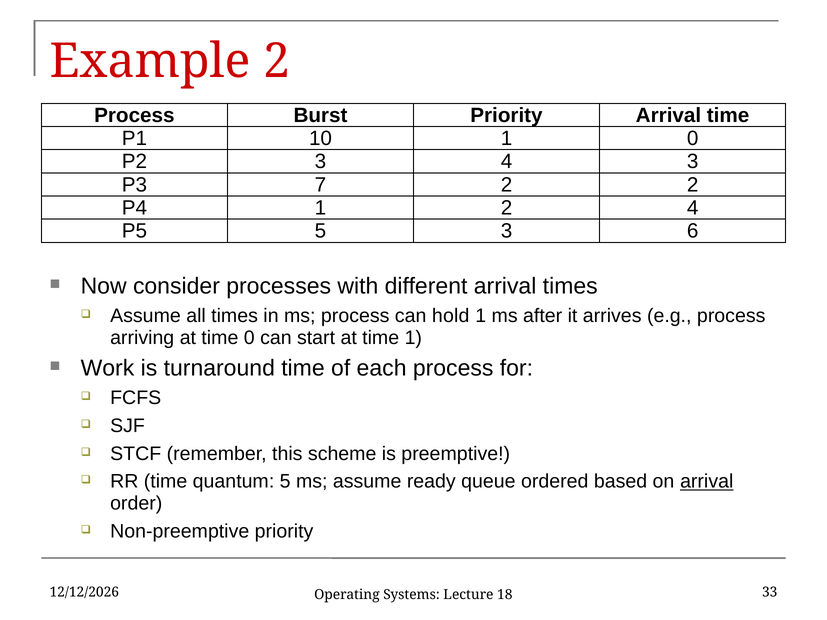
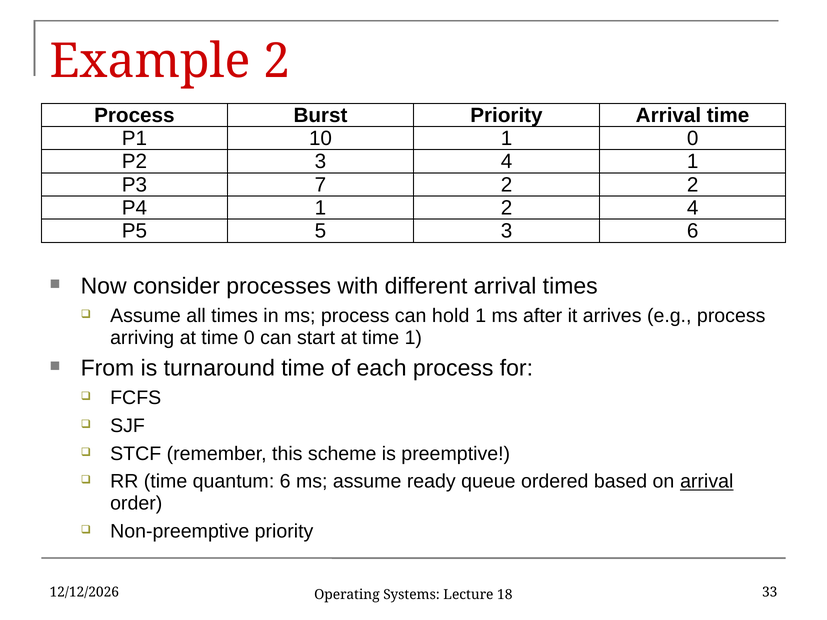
4 3: 3 -> 1
Work: Work -> From
quantum 5: 5 -> 6
